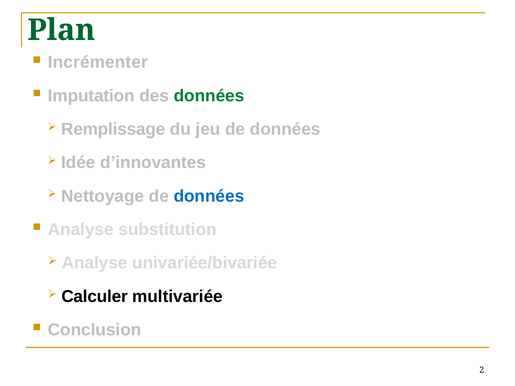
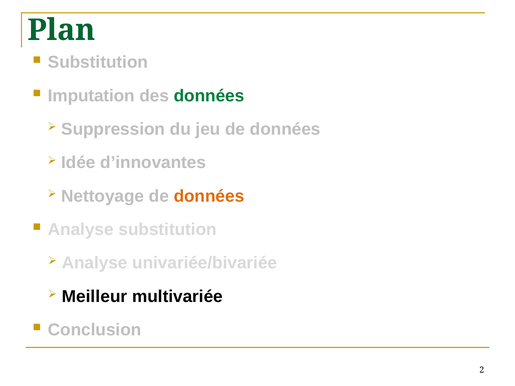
Incrémenter at (98, 62): Incrémenter -> Substitution
Remplissage: Remplissage -> Suppression
données at (209, 196) colour: blue -> orange
Calculer: Calculer -> Meilleur
